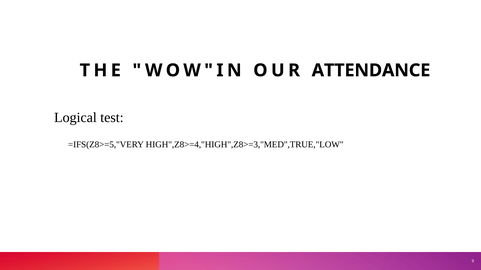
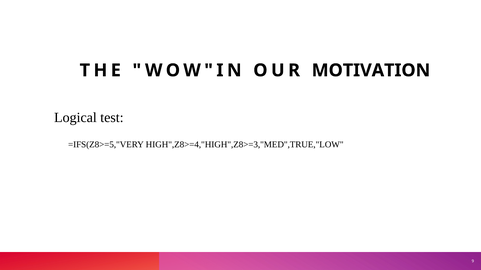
ATTENDANCE: ATTENDANCE -> MOTIVATION
